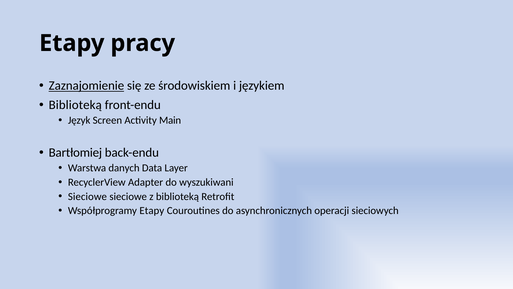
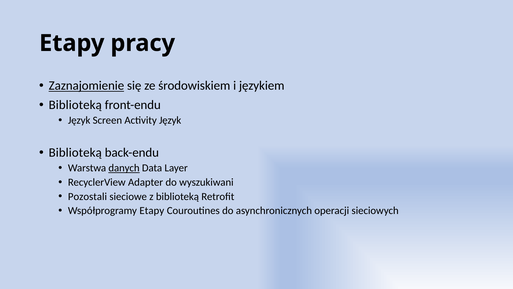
Activity Main: Main -> Język
Bartłomiej at (75, 152): Bartłomiej -> Biblioteką
danych underline: none -> present
Sieciowe at (87, 196): Sieciowe -> Pozostali
